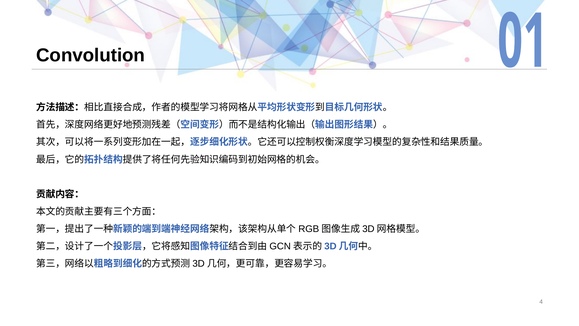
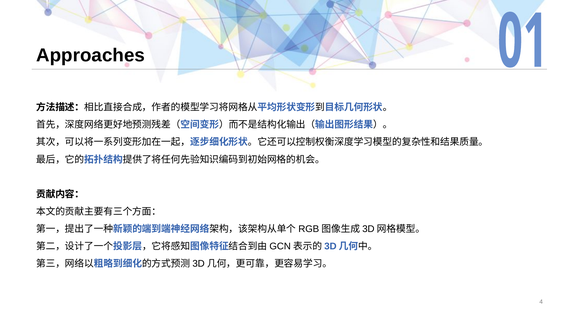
Convolution: Convolution -> Approaches
